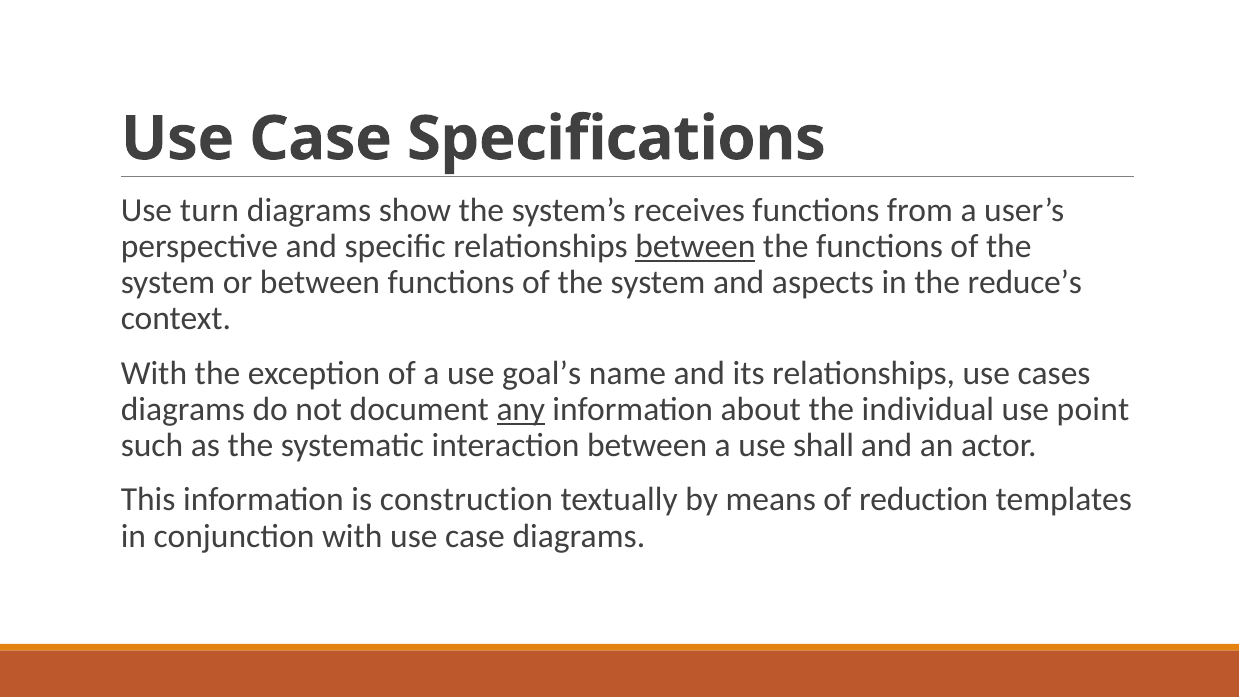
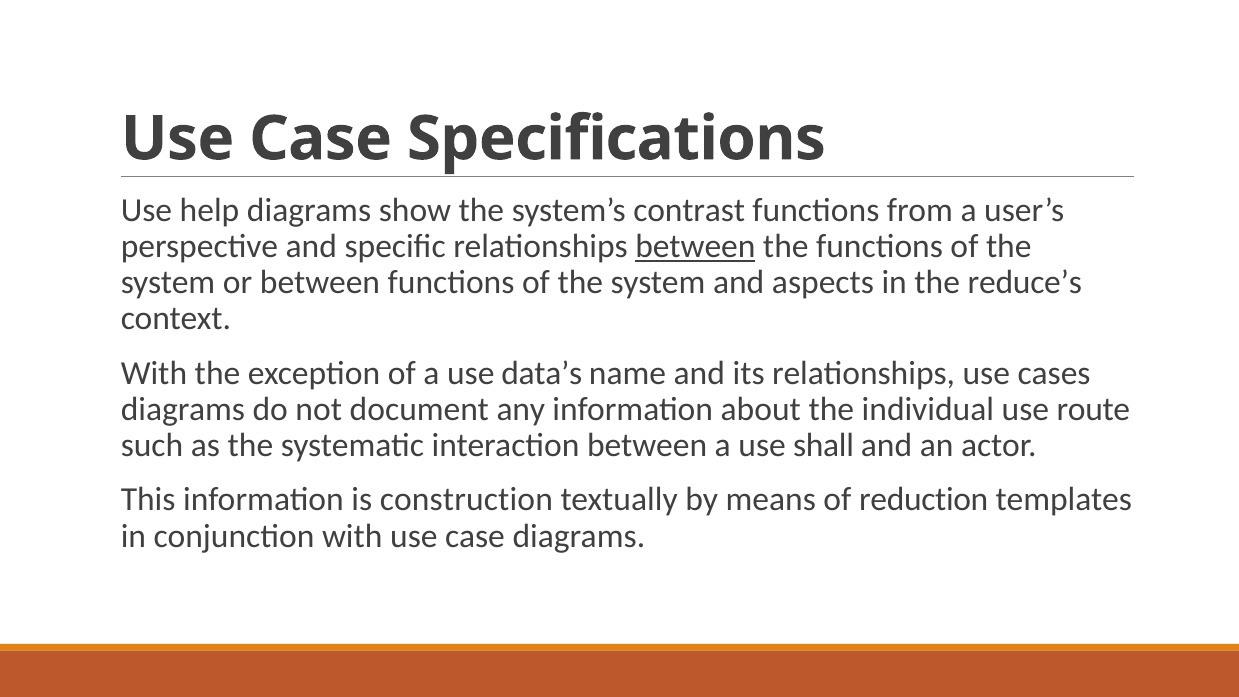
turn: turn -> help
receives: receives -> contrast
goal’s: goal’s -> data’s
any underline: present -> none
point: point -> route
